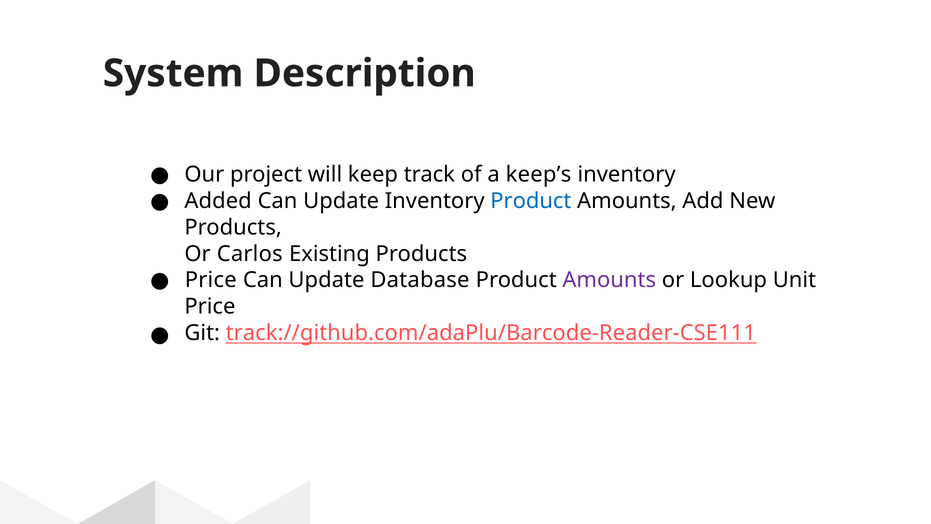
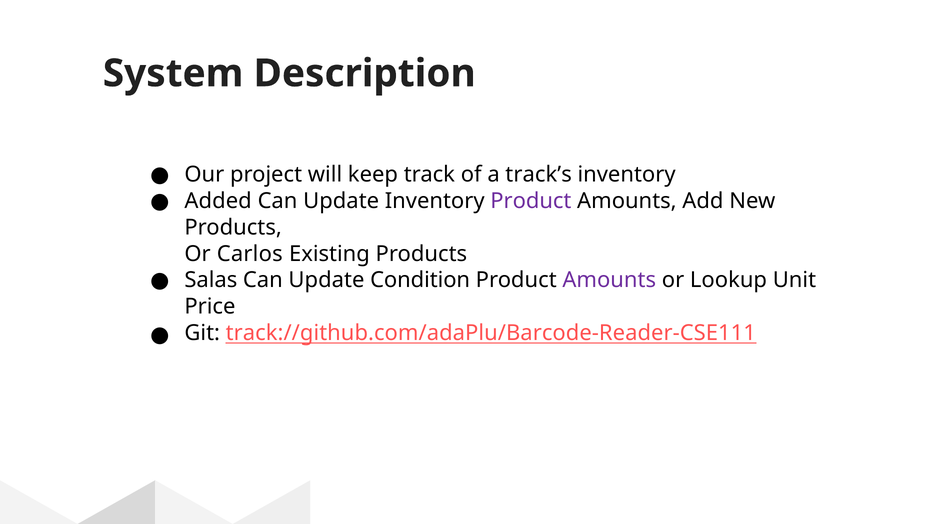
keep’s: keep’s -> track’s
Product at (531, 201) colour: blue -> purple
Price at (211, 280): Price -> Salas
Database: Database -> Condition
